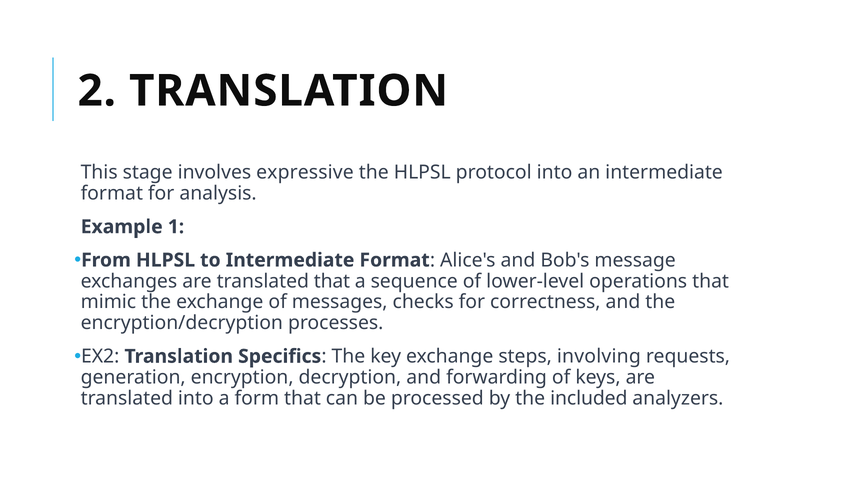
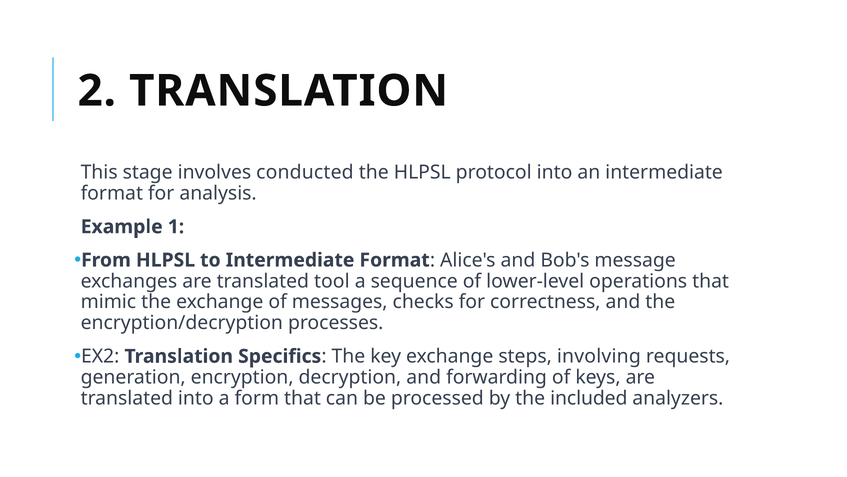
expressive: expressive -> conducted
translated that: that -> tool
